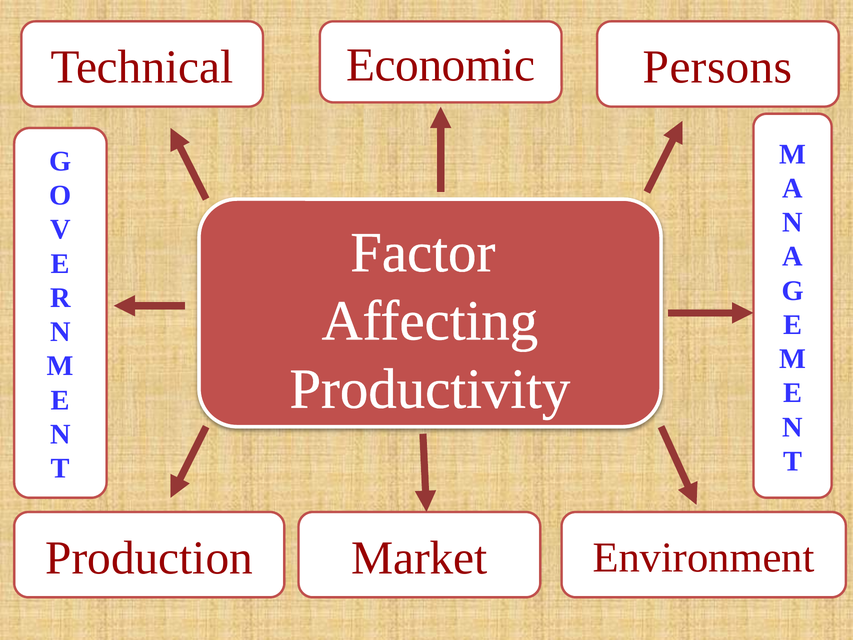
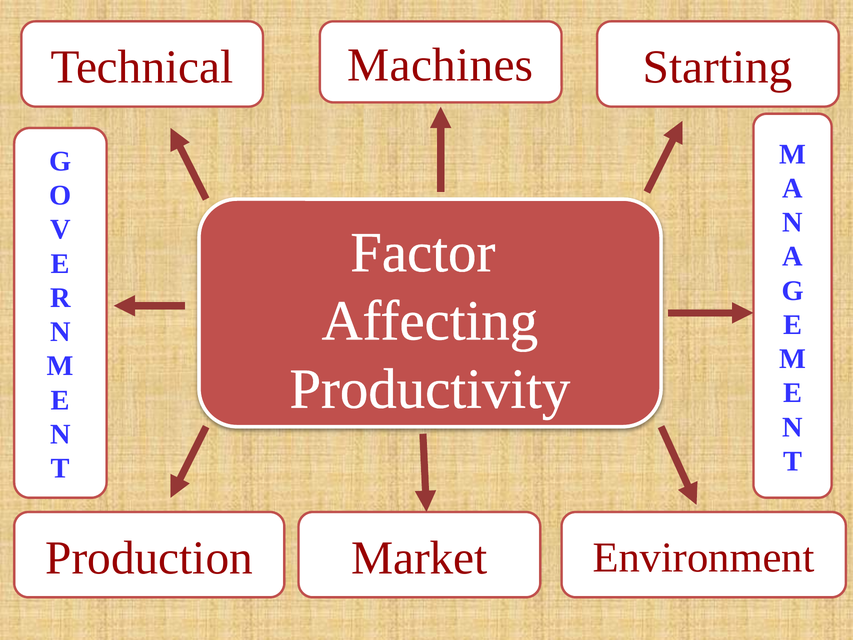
Economic: Economic -> Machines
Persons: Persons -> Starting
